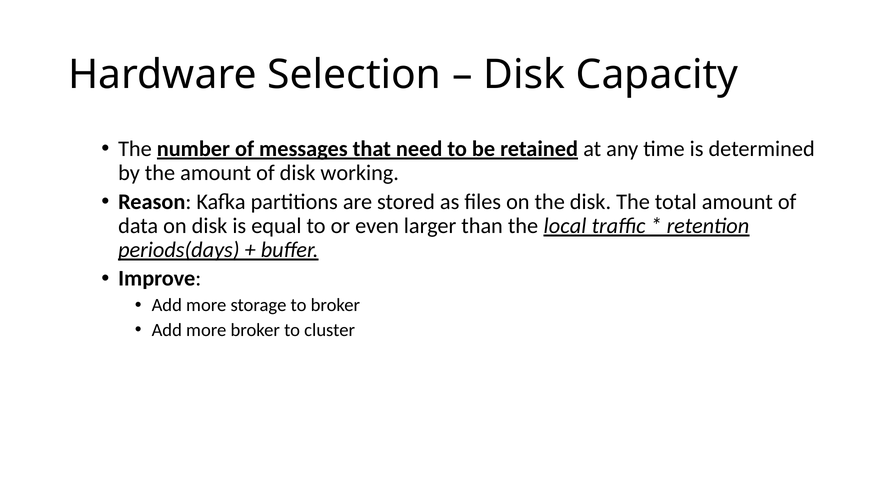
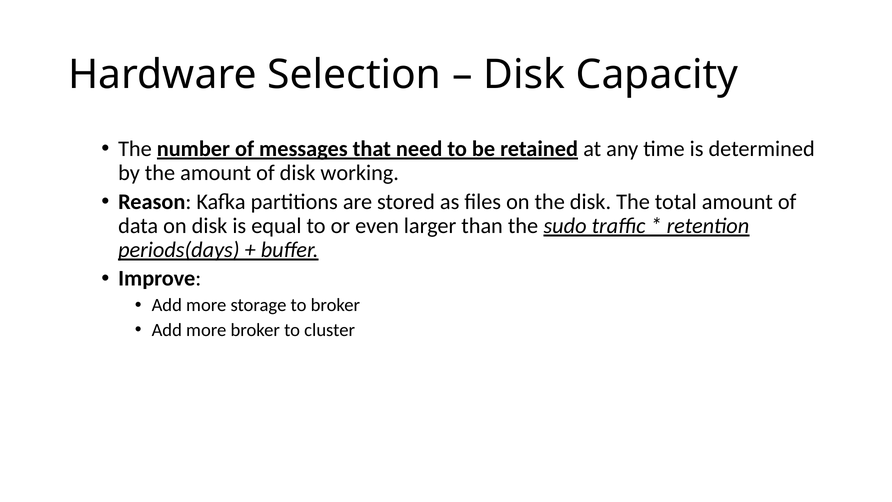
local: local -> sudo
